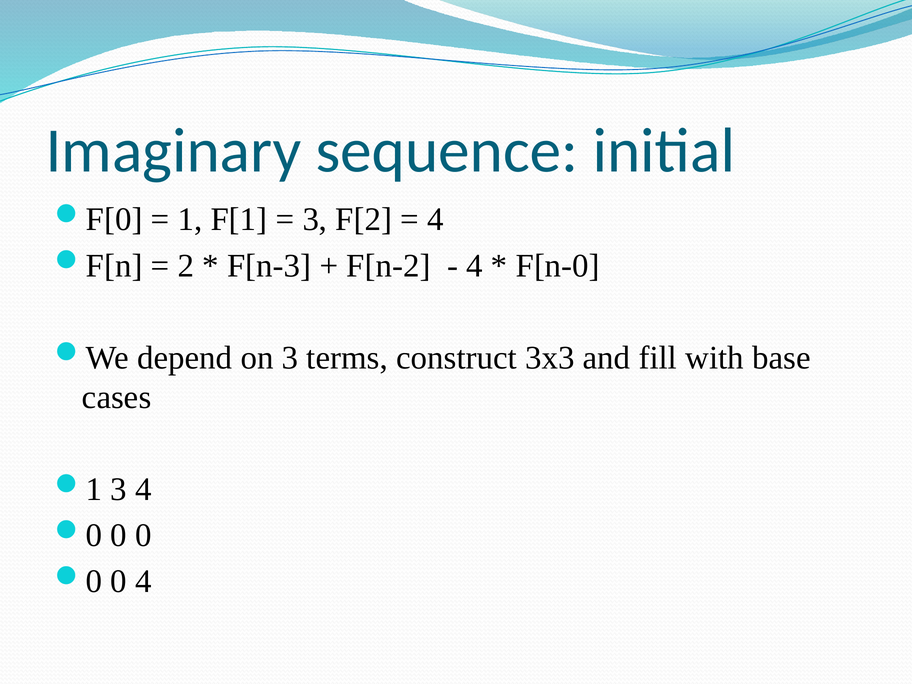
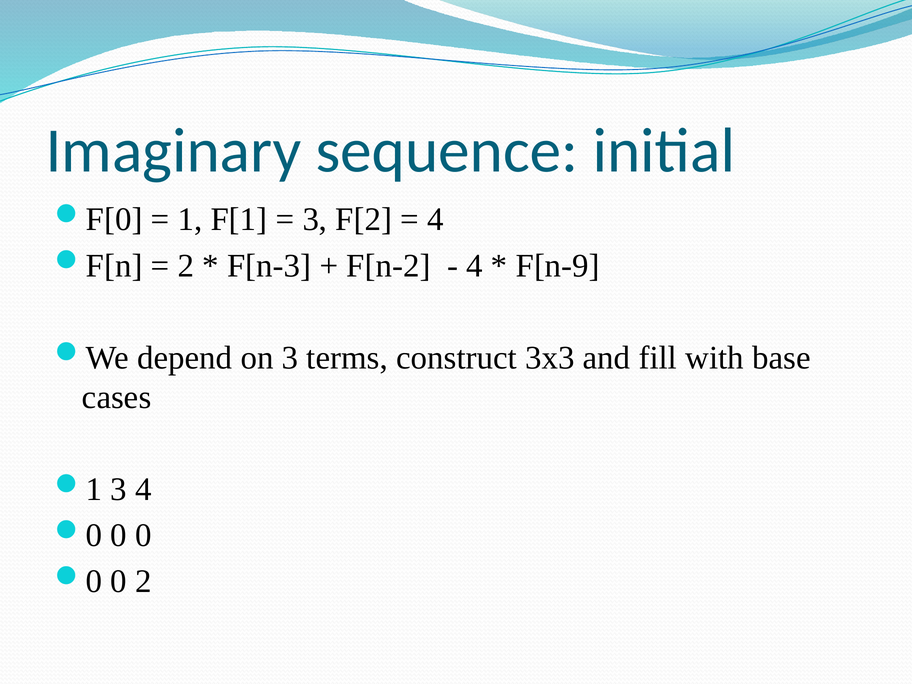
F[n-0: F[n-0 -> F[n-9
0 4: 4 -> 2
